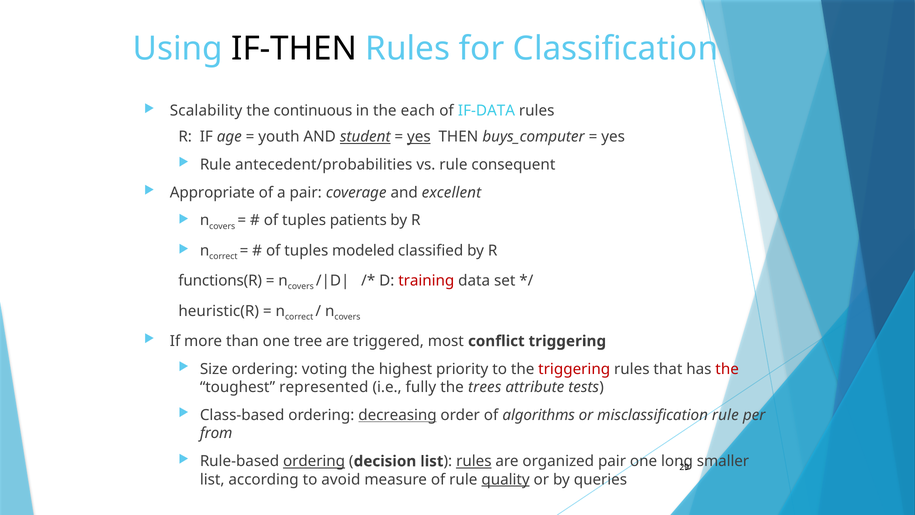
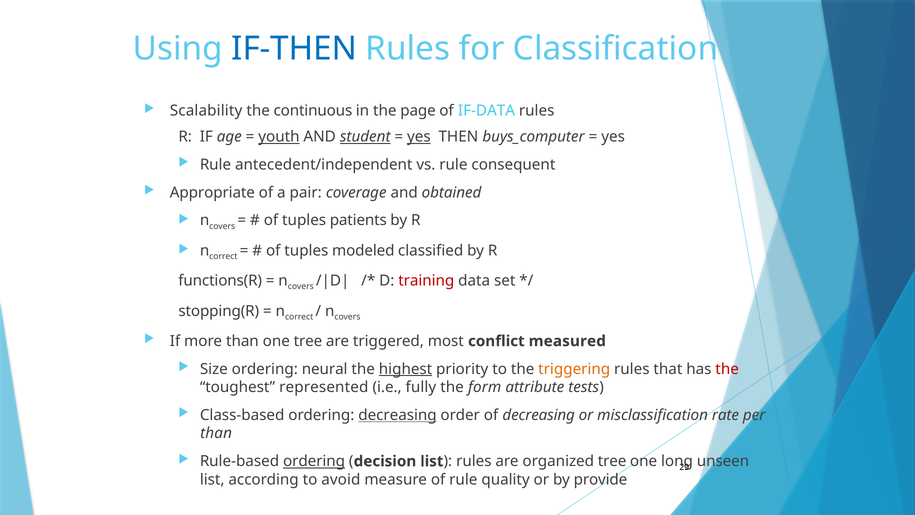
IF-THEN colour: black -> blue
each: each -> page
youth underline: none -> present
antecedent/probabilities: antecedent/probabilities -> antecedent/independent
excellent: excellent -> obtained
heuristic(R: heuristic(R -> stopping(R
conflict triggering: triggering -> measured
voting: voting -> neural
highest underline: none -> present
triggering at (574, 369) colour: red -> orange
trees: trees -> form
of algorithms: algorithms -> decreasing
misclassification rule: rule -> rate
from at (216, 433): from -> than
rules at (474, 461) underline: present -> none
organized pair: pair -> tree
smaller: smaller -> unseen
quality underline: present -> none
queries: queries -> provide
